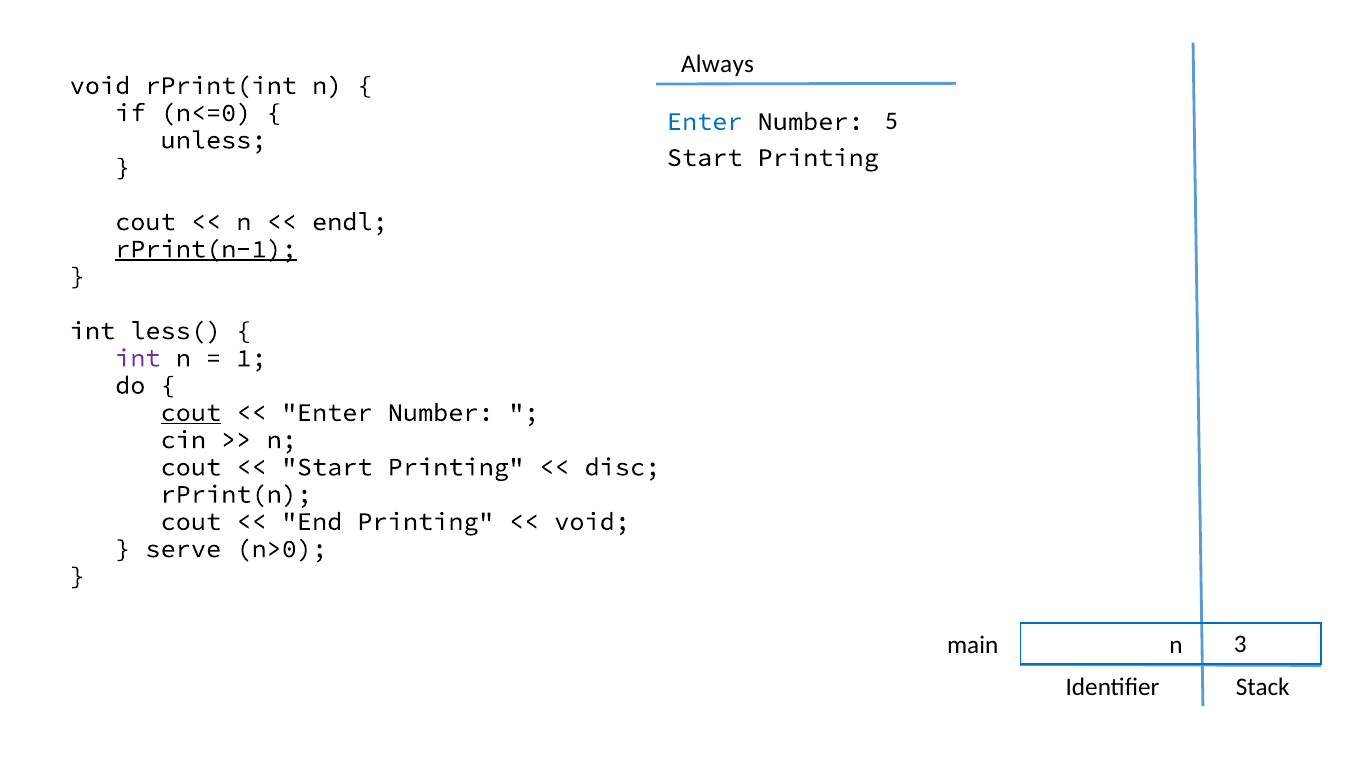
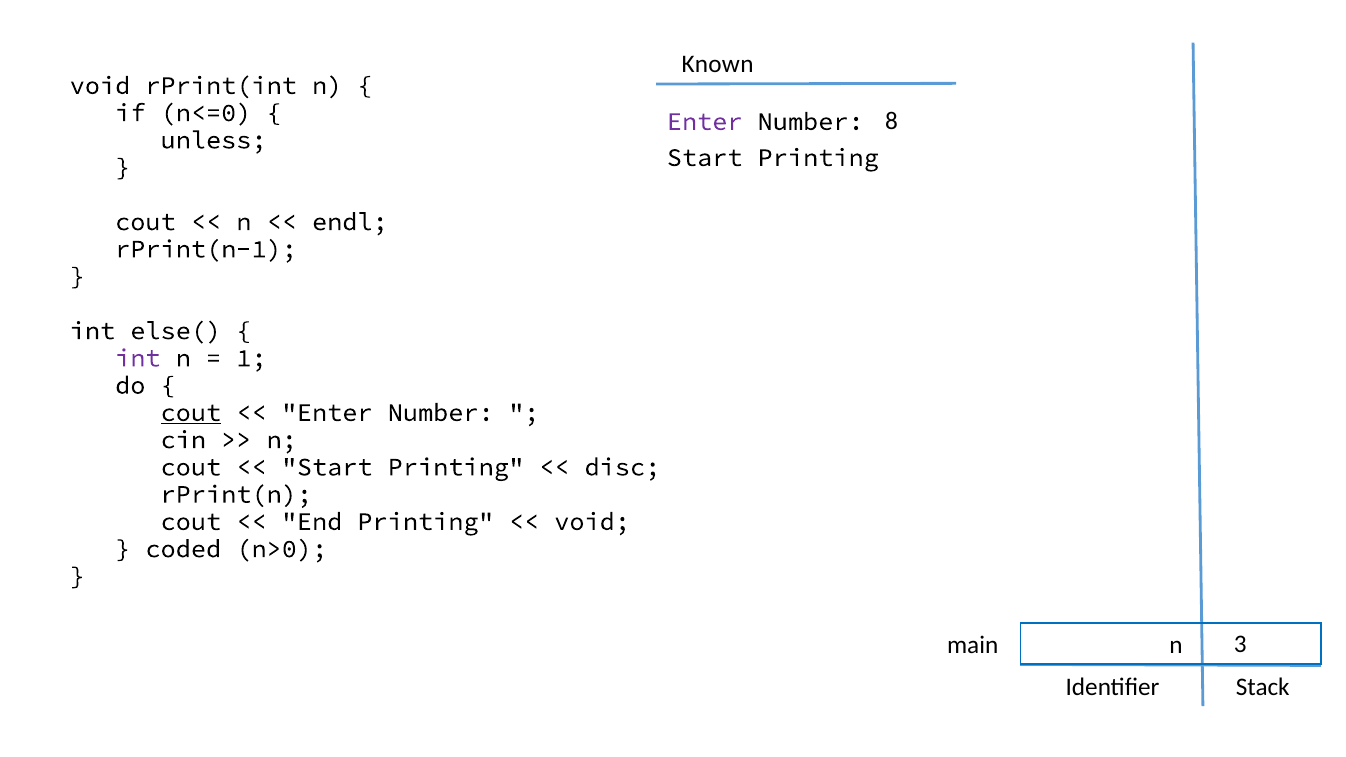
Always: Always -> Known
Enter at (705, 122) colour: blue -> purple
5: 5 -> 8
rPrint(n-1 underline: present -> none
less(: less( -> else(
serve: serve -> coded
